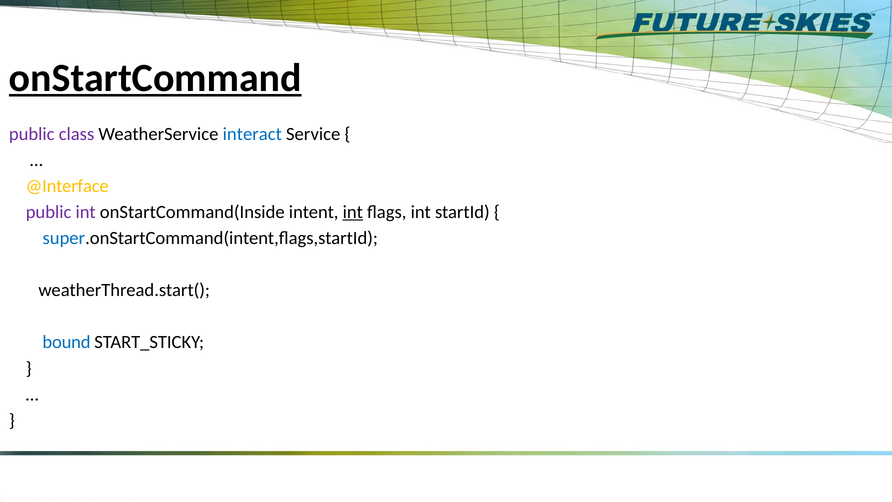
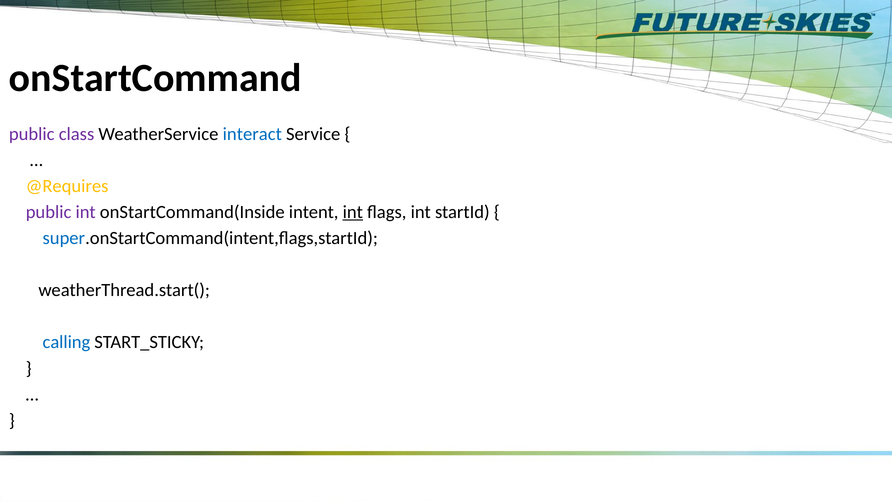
onStartCommand underline: present -> none
@Interface: @Interface -> @Requires
bound: bound -> calling
